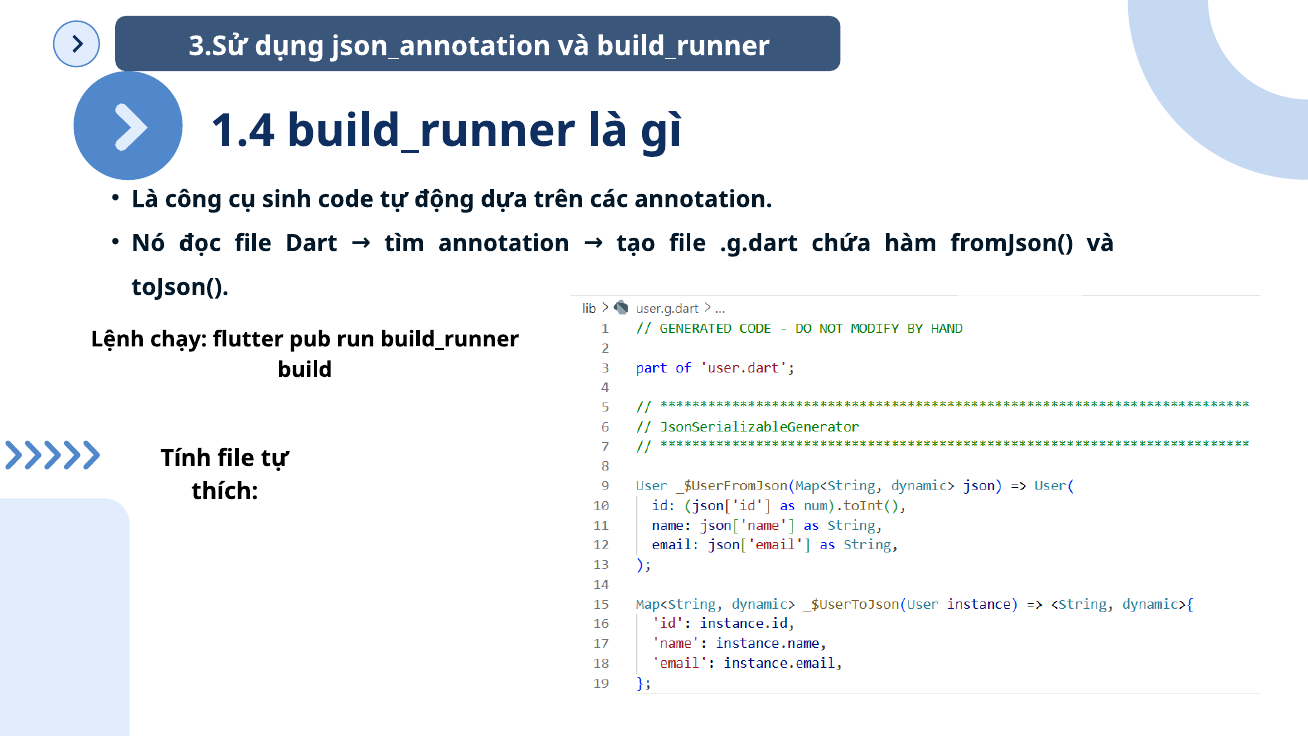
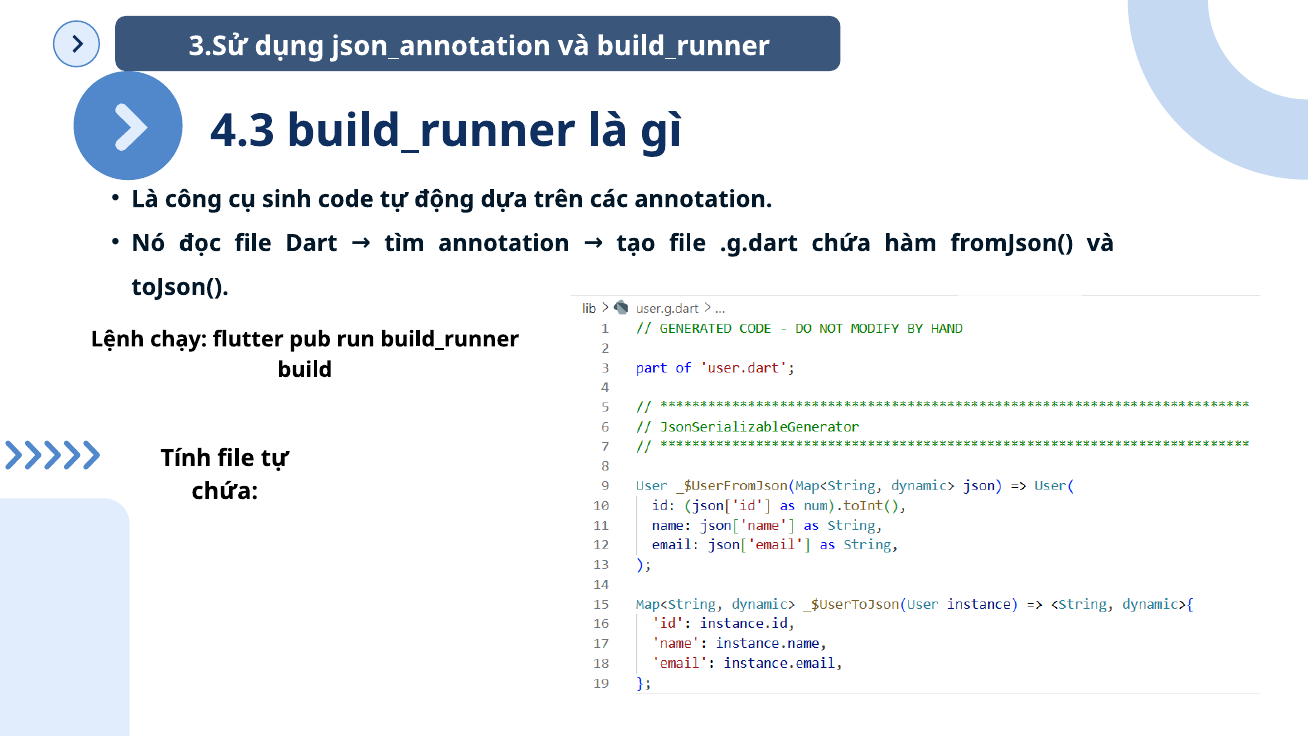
1.4: 1.4 -> 4.3
thích at (225, 491): thích -> chứa
